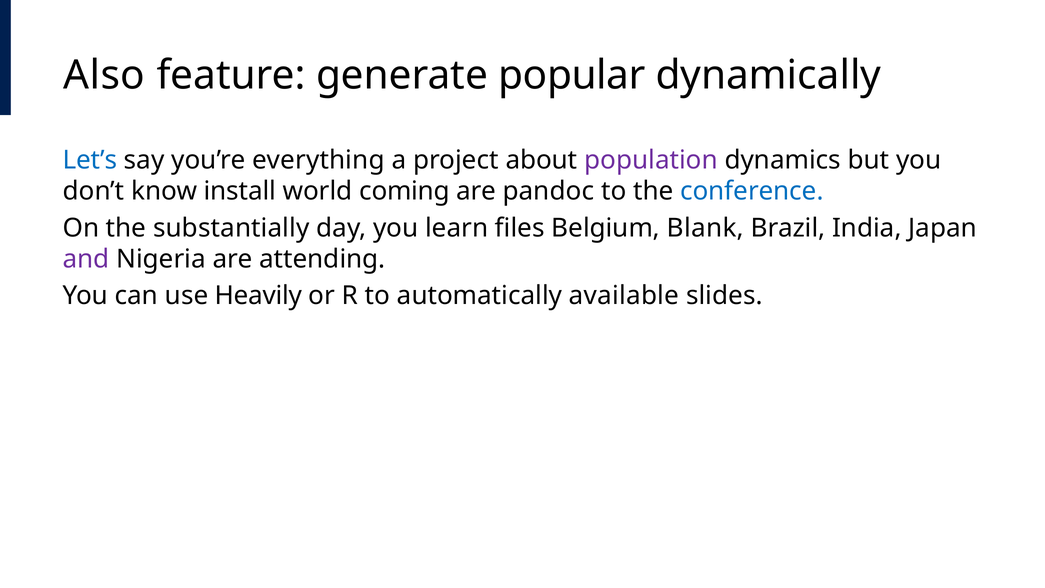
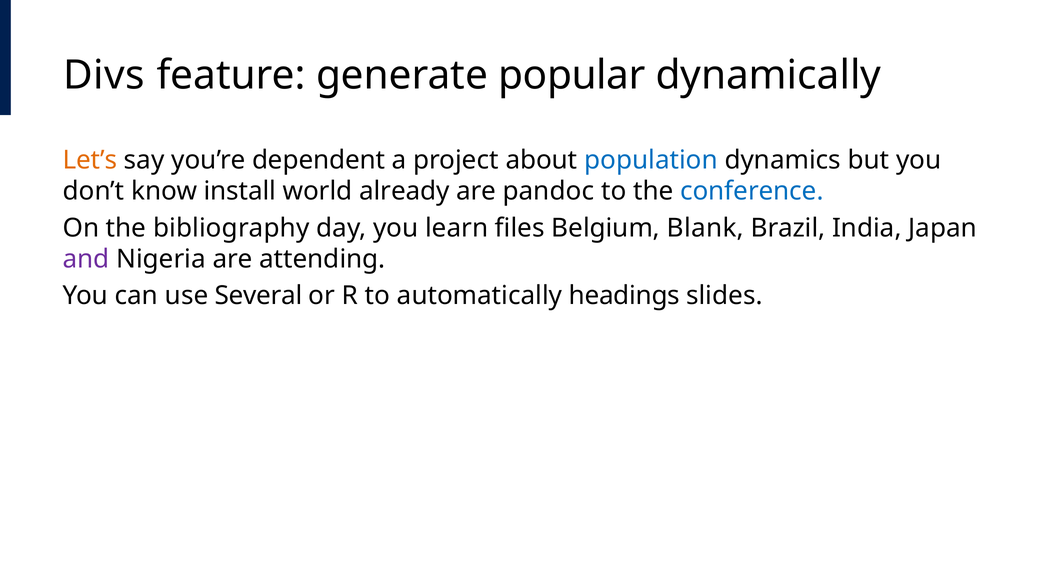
Also: Also -> Divs
Let’s colour: blue -> orange
everything: everything -> dependent
population colour: purple -> blue
coming: coming -> already
substantially: substantially -> bibliography
Heavily: Heavily -> Several
available: available -> headings
